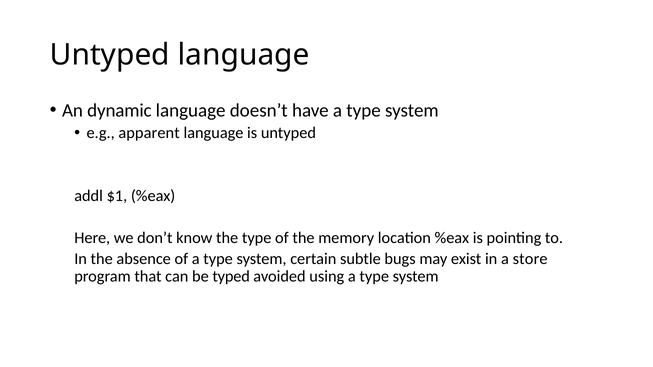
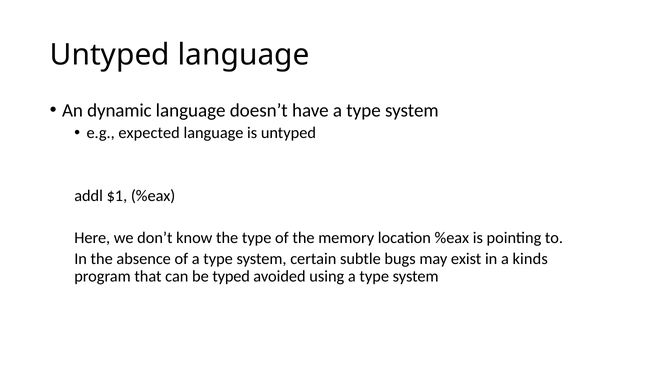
apparent: apparent -> expected
store: store -> kinds
